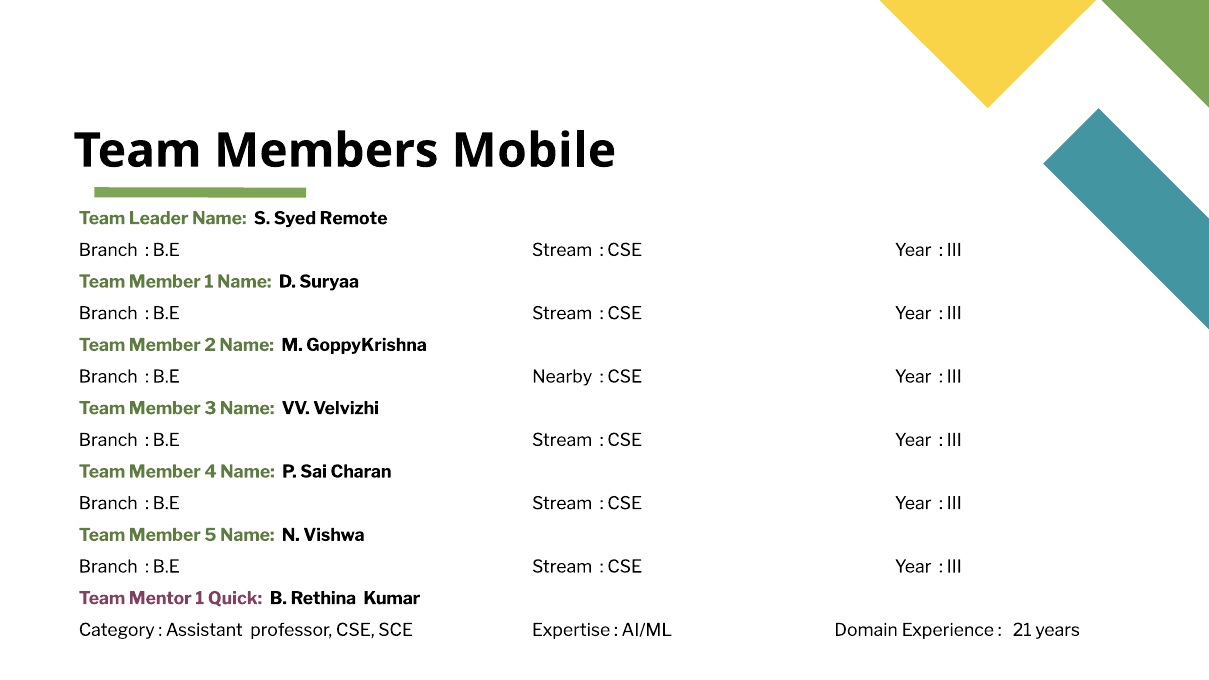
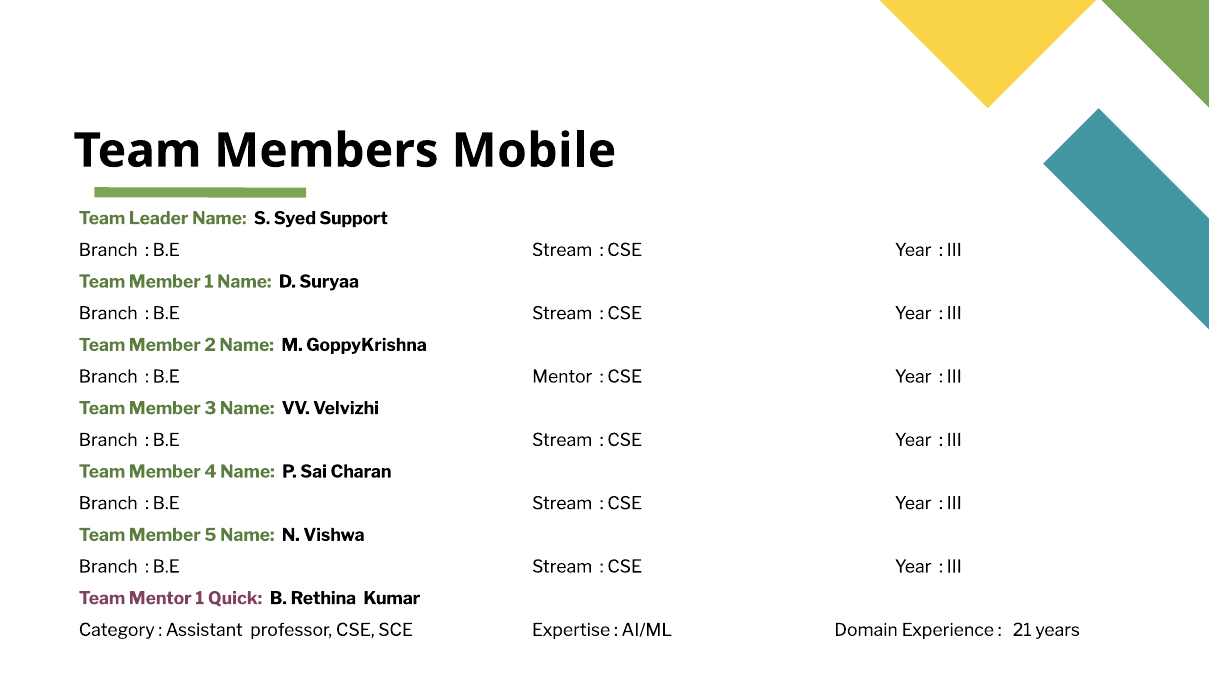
Remote: Remote -> Support
B.E Nearby: Nearby -> Mentor
